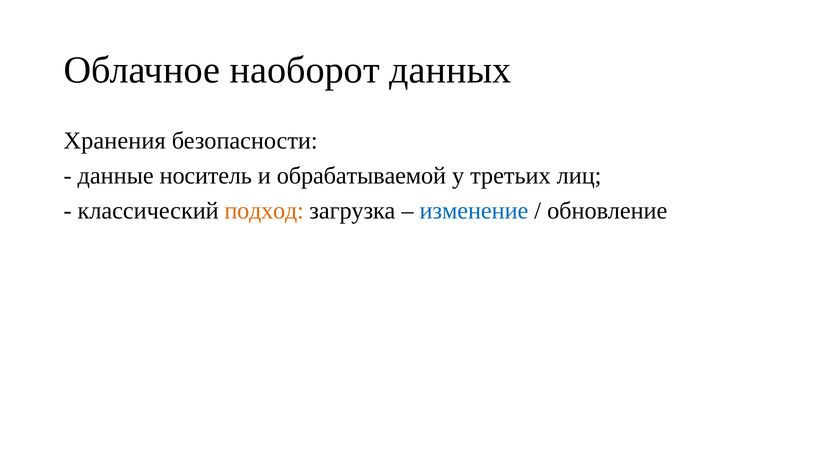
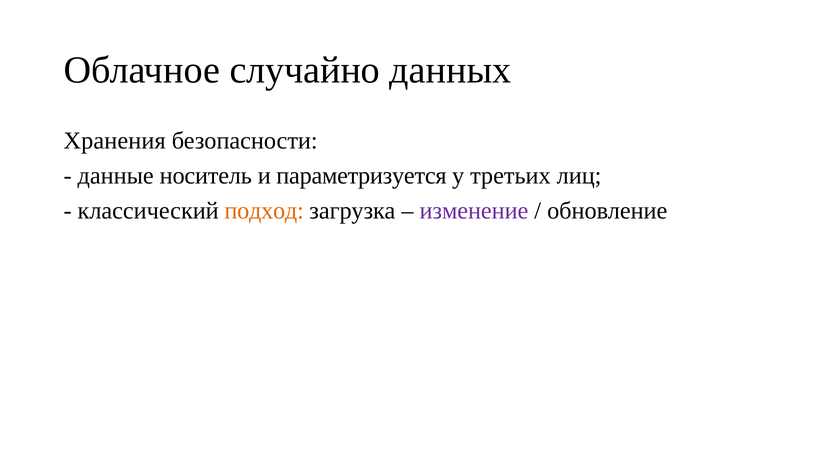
наоборот: наоборот -> случайно
обрабатываемой: обрабатываемой -> параметризуется
изменение colour: blue -> purple
